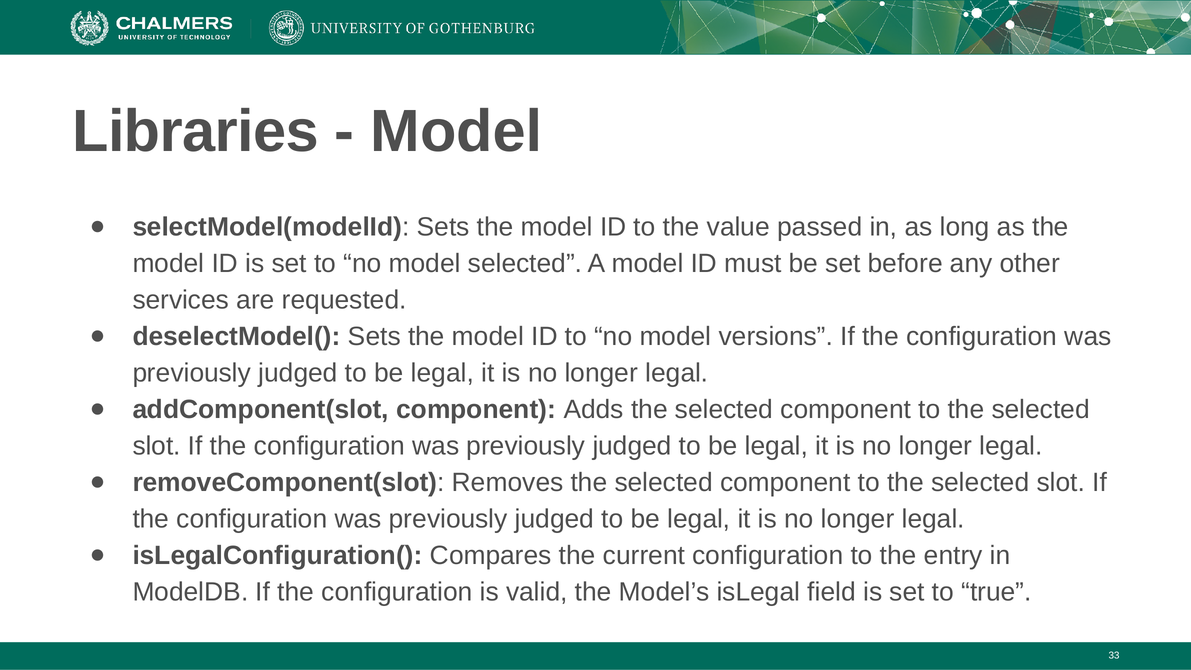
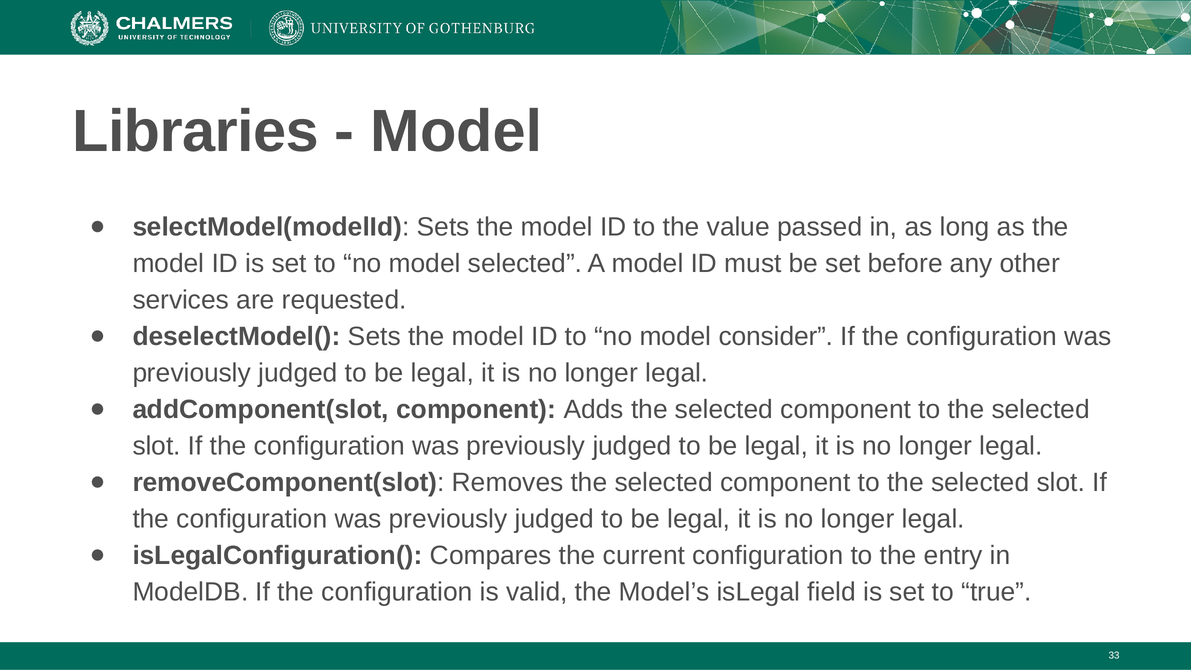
versions: versions -> consider
